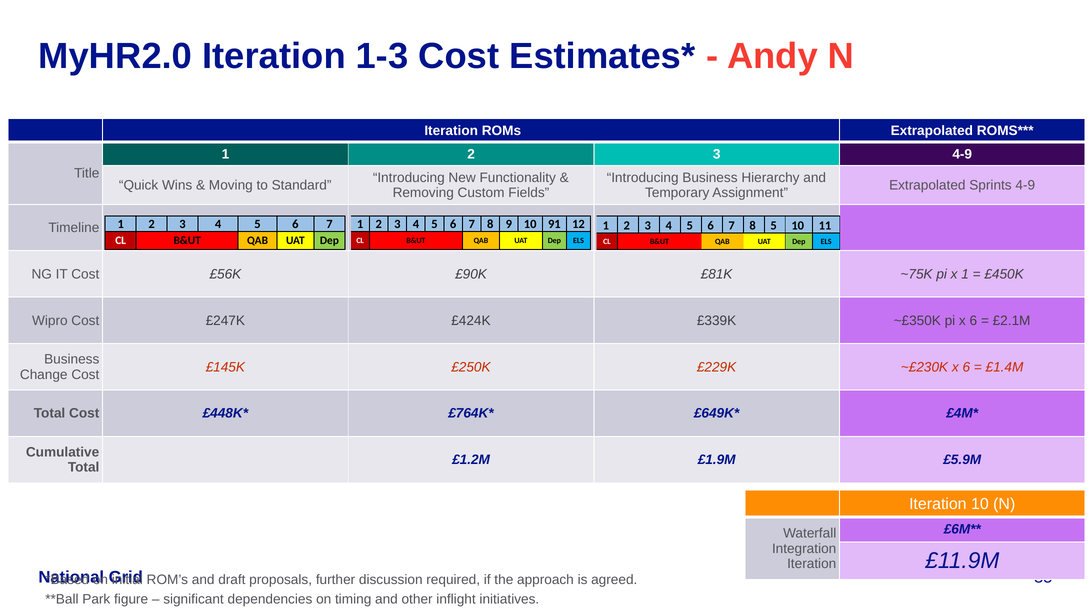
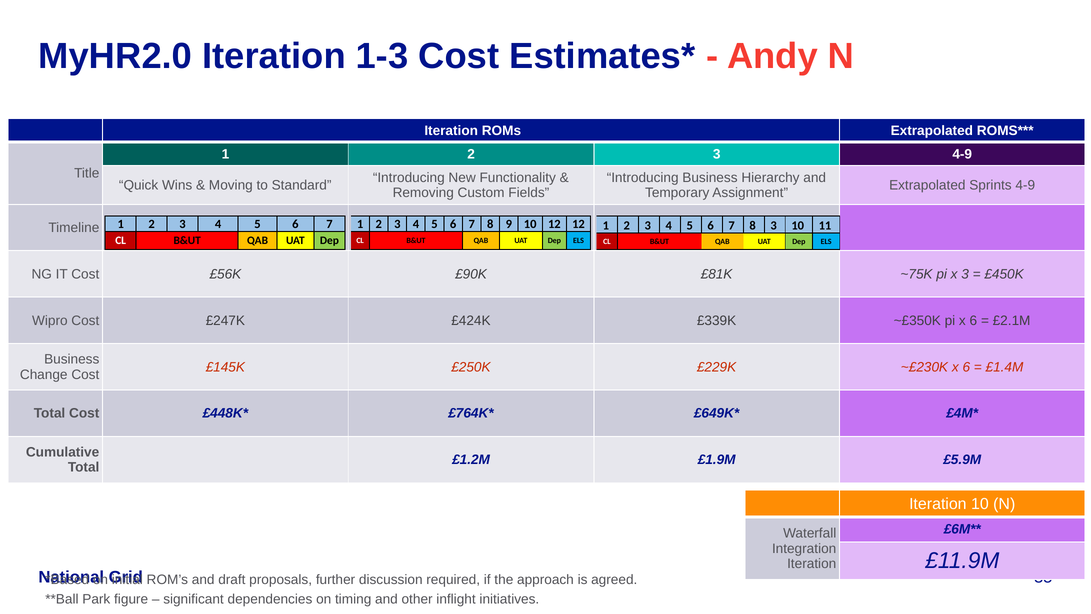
10 91: 91 -> 12
8 5: 5 -> 3
x 1: 1 -> 3
